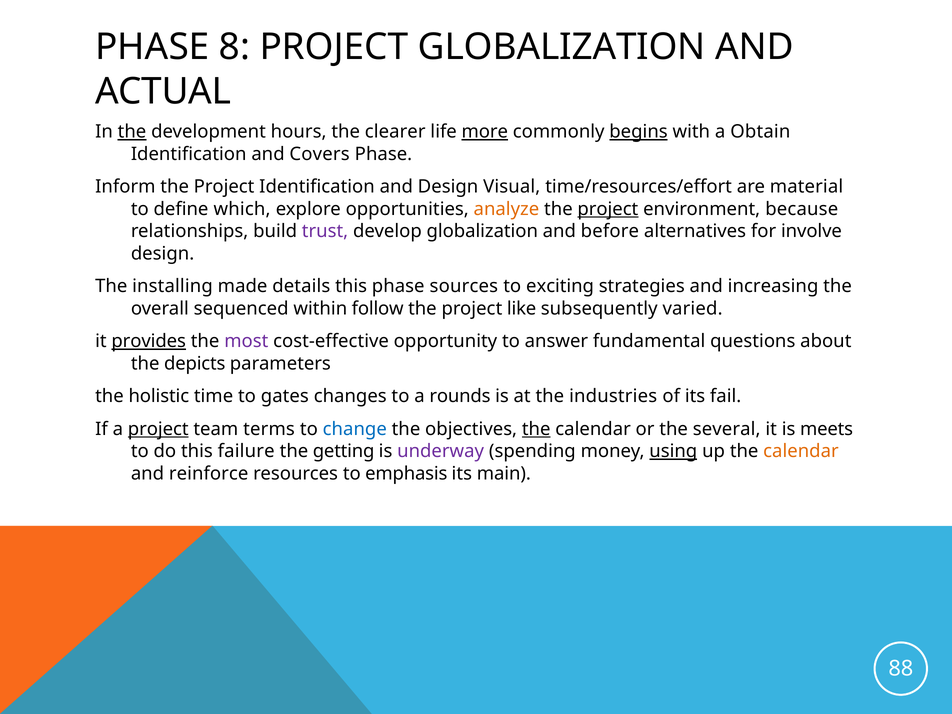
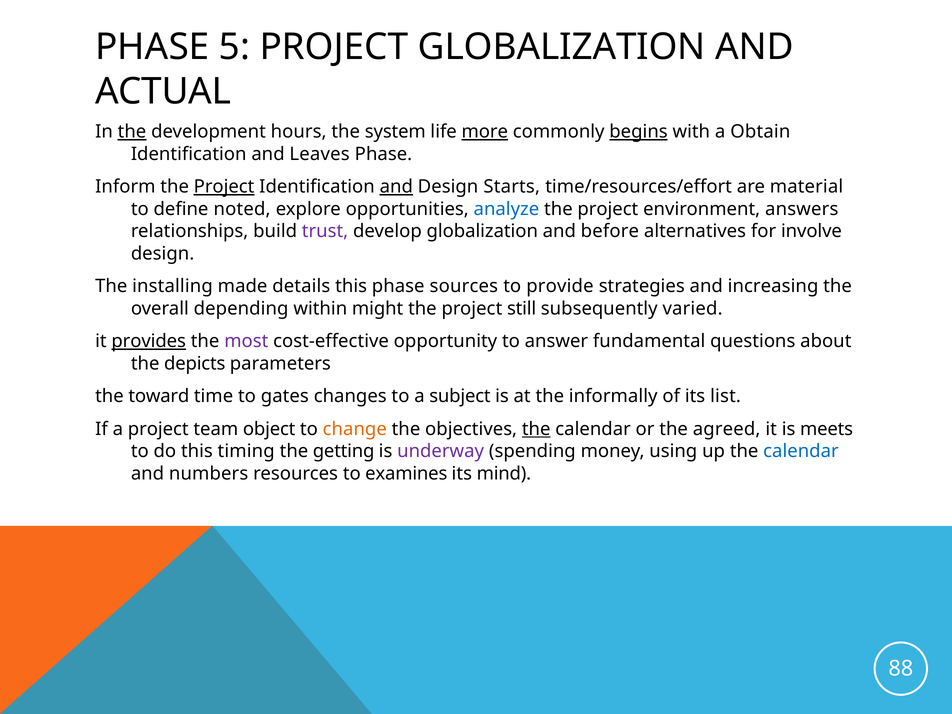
8: 8 -> 5
clearer: clearer -> system
Covers: Covers -> Leaves
Project at (224, 187) underline: none -> present
and at (396, 187) underline: none -> present
Visual: Visual -> Starts
which: which -> noted
analyze colour: orange -> blue
project at (608, 209) underline: present -> none
because: because -> answers
exciting: exciting -> provide
sequenced: sequenced -> depending
follow: follow -> might
like: like -> still
holistic: holistic -> toward
rounds: rounds -> subject
industries: industries -> informally
fail: fail -> list
project at (158, 429) underline: present -> none
terms: terms -> object
change colour: blue -> orange
several: several -> agreed
failure: failure -> timing
using underline: present -> none
calendar at (801, 451) colour: orange -> blue
reinforce: reinforce -> numbers
emphasis: emphasis -> examines
main: main -> mind
